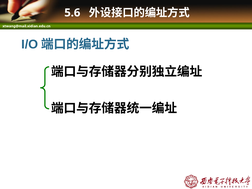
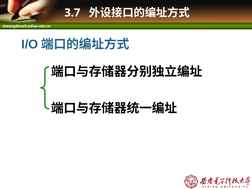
5.6: 5.6 -> 3.7
